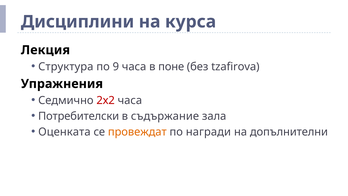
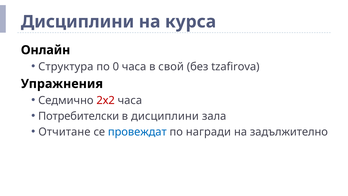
Лекция: Лекция -> Онлайн
9: 9 -> 0
поне: поне -> свой
в съдържание: съдържание -> дисциплини
Оценката: Оценката -> Отчитане
провеждат colour: orange -> blue
допълнителни: допълнителни -> задължително
